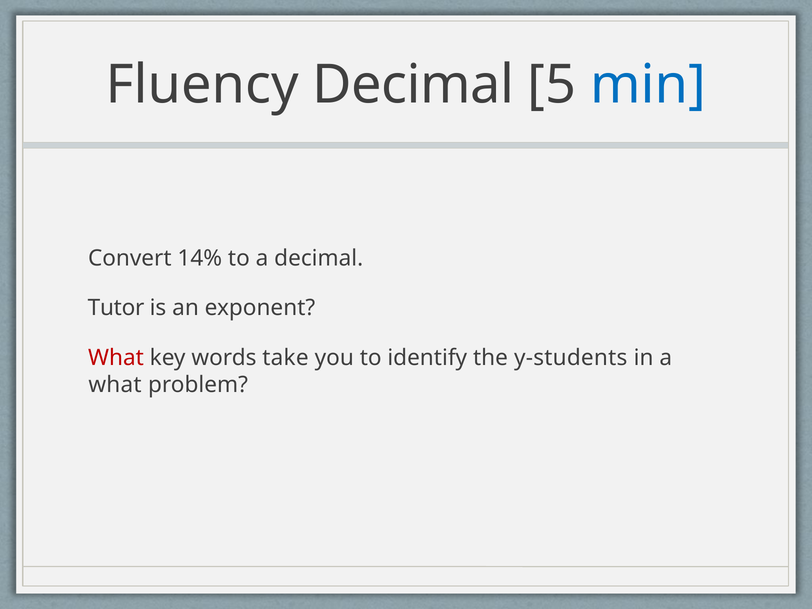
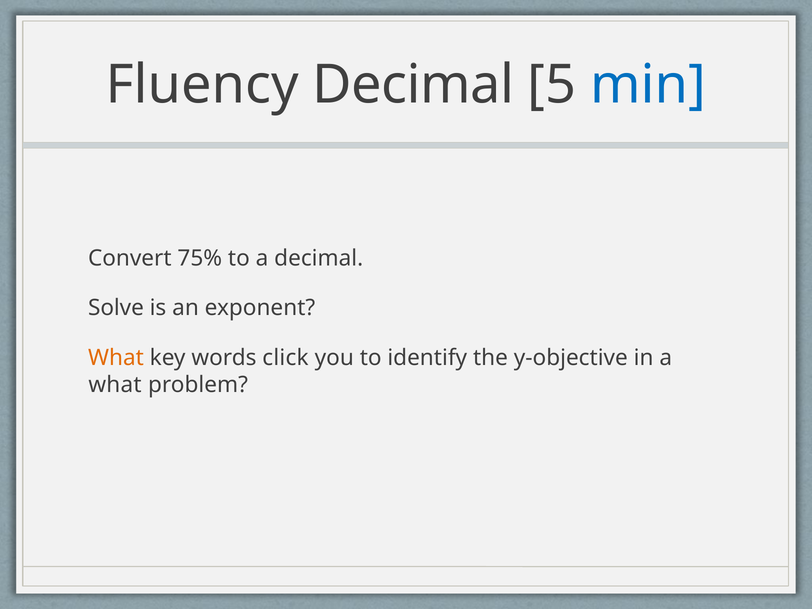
14%: 14% -> 75%
Tutor: Tutor -> Solve
What at (116, 358) colour: red -> orange
take: take -> click
y-students: y-students -> y-objective
